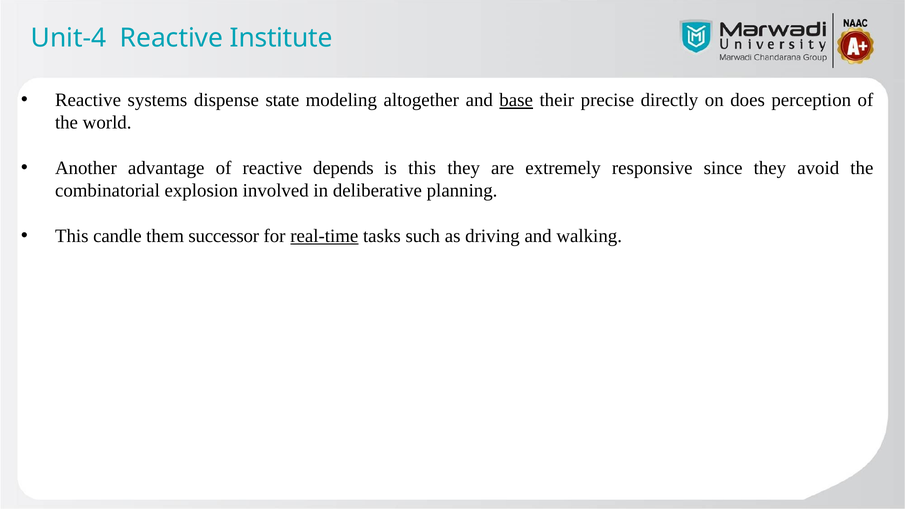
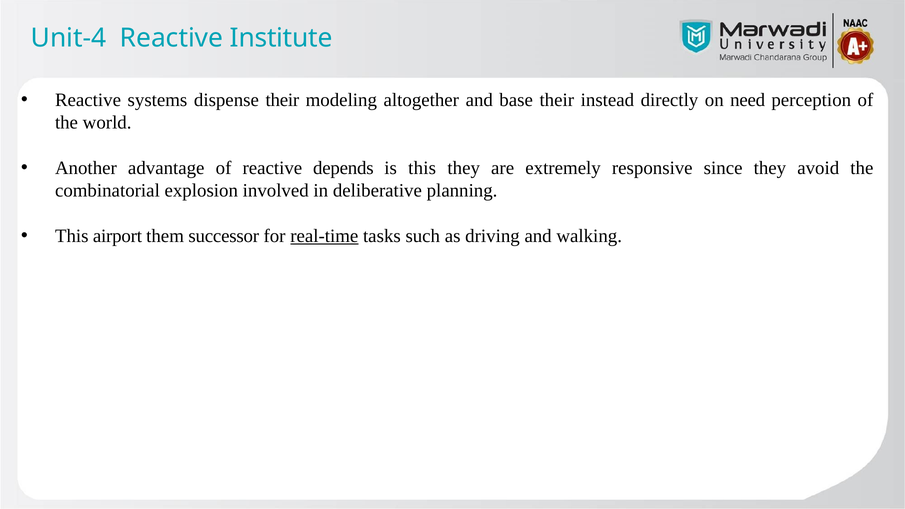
dispense state: state -> their
base underline: present -> none
precise: precise -> instead
does: does -> need
candle: candle -> airport
